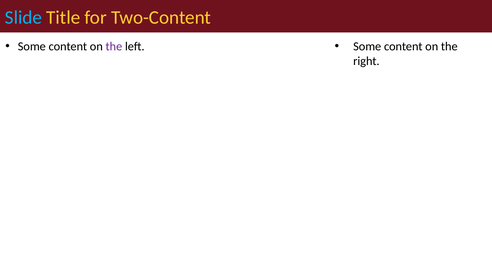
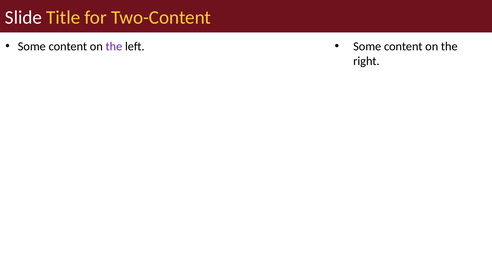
Slide colour: light blue -> white
